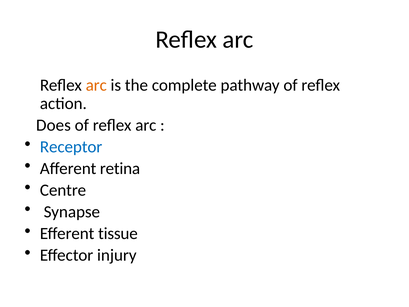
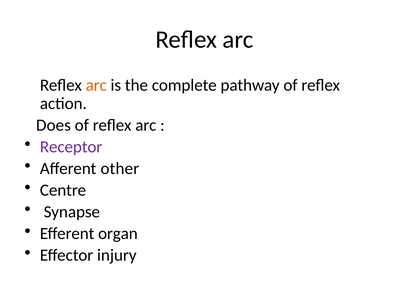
Receptor colour: blue -> purple
retina: retina -> other
tissue: tissue -> organ
